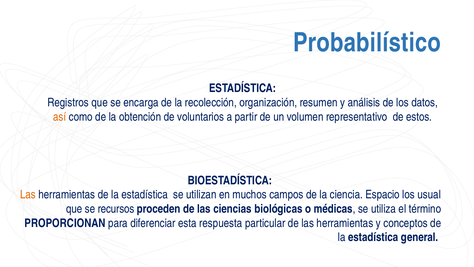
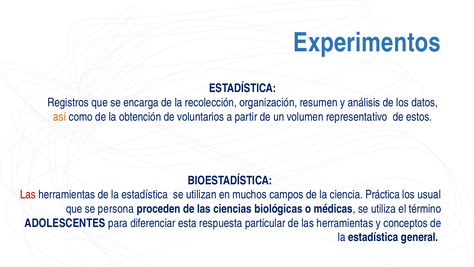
Probabilístico: Probabilístico -> Experimentos
Las at (28, 194) colour: orange -> red
Espacio: Espacio -> Práctica
recursos: recursos -> persona
PROPORCIONAN: PROPORCIONAN -> ADOLESCENTES
